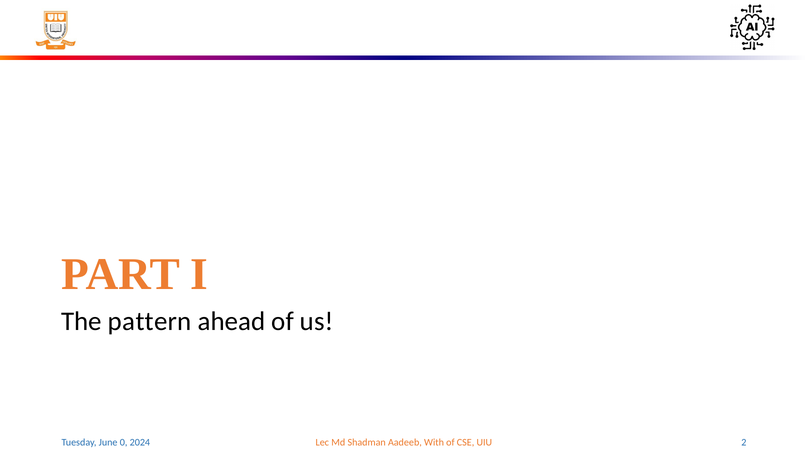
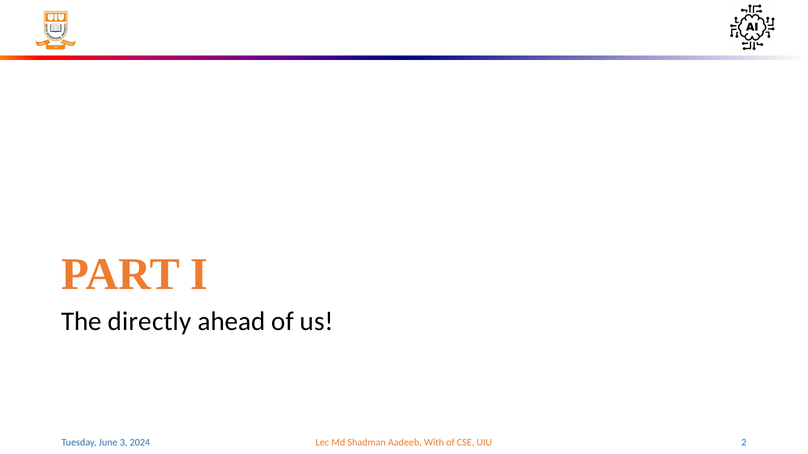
pattern: pattern -> directly
0: 0 -> 3
